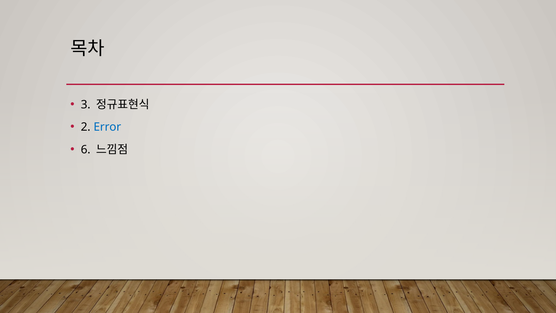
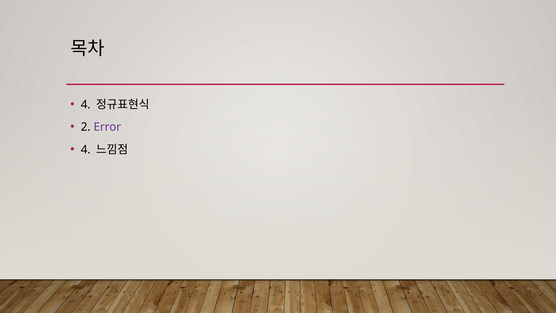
3 at (86, 105): 3 -> 4
Error colour: blue -> purple
6 at (86, 149): 6 -> 4
